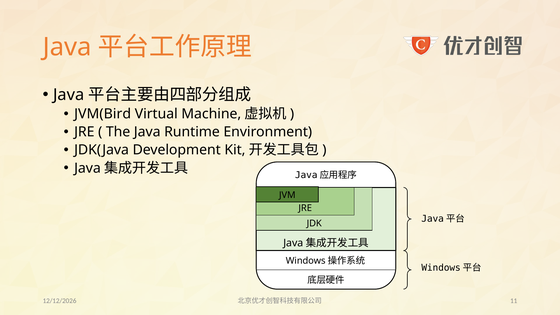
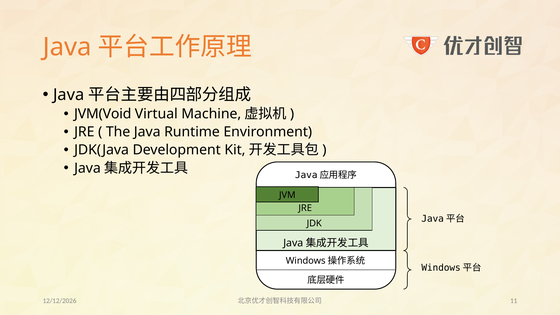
JVM(Bird: JVM(Bird -> JVM(Void
